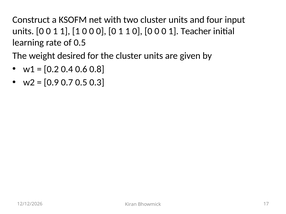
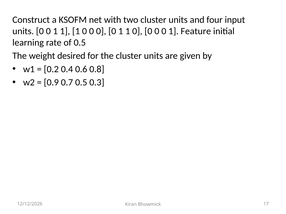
Teacher: Teacher -> Feature
